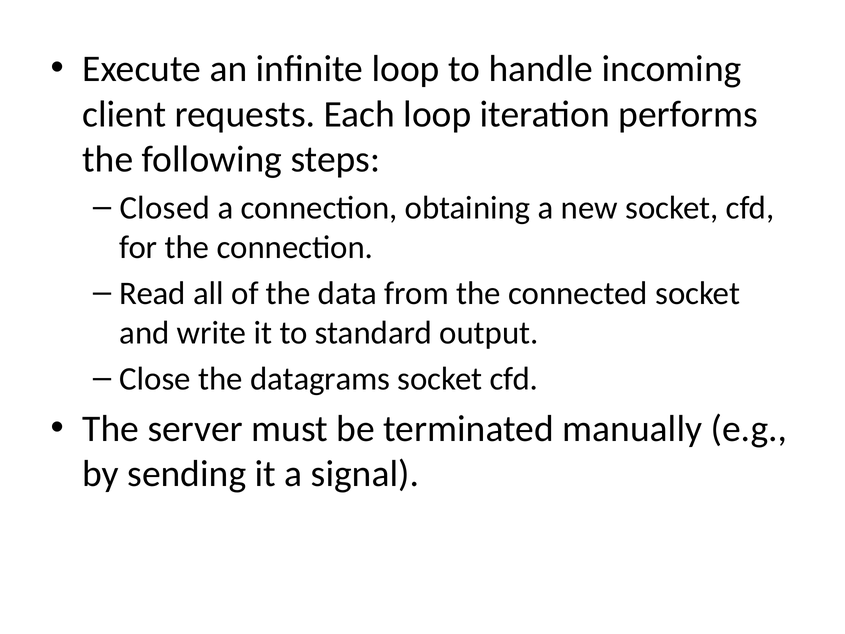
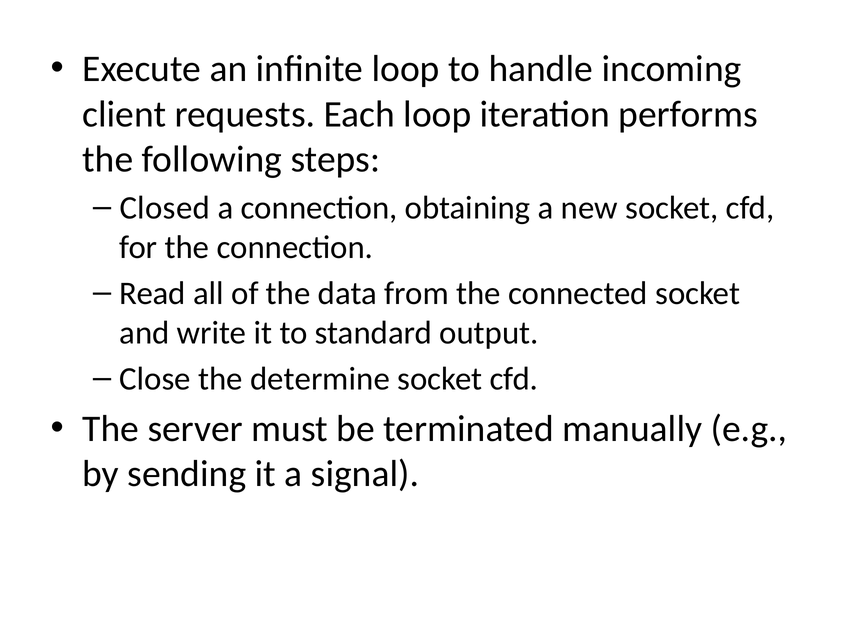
datagrams: datagrams -> determine
